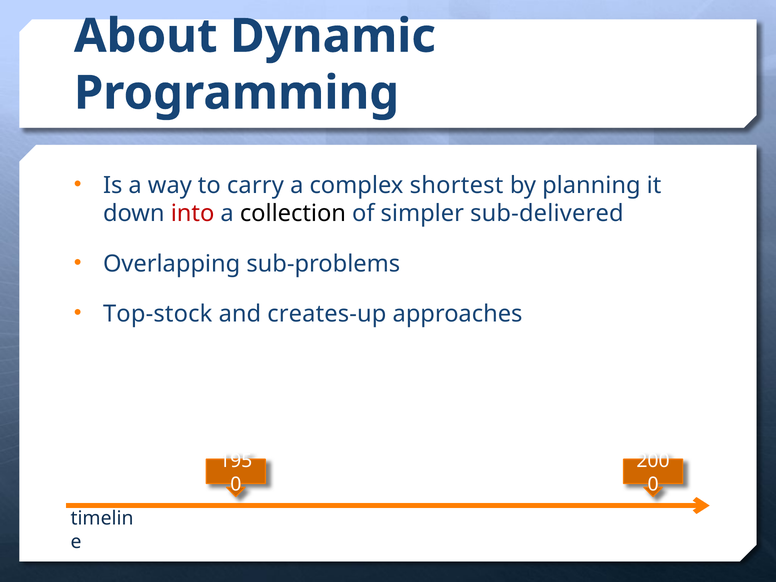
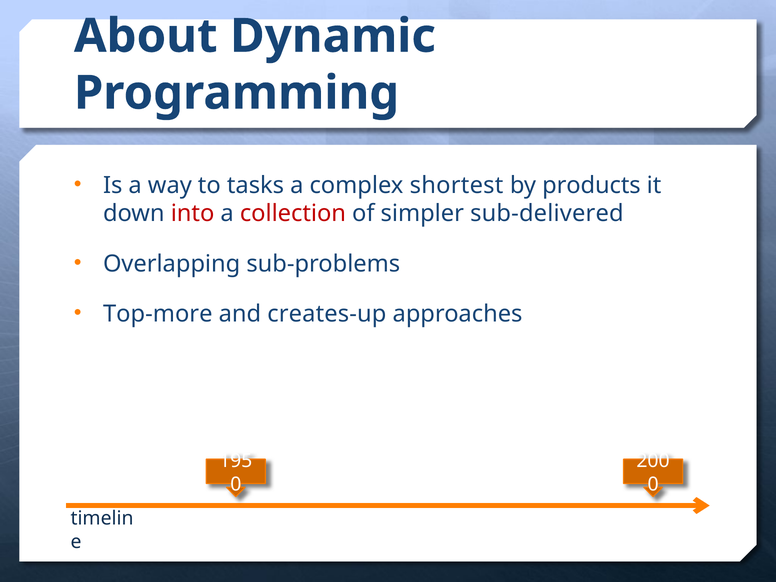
carry: carry -> tasks
planning: planning -> products
collection colour: black -> red
Top-stock: Top-stock -> Top-more
